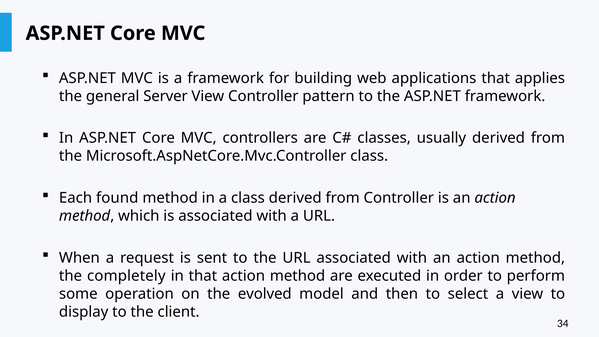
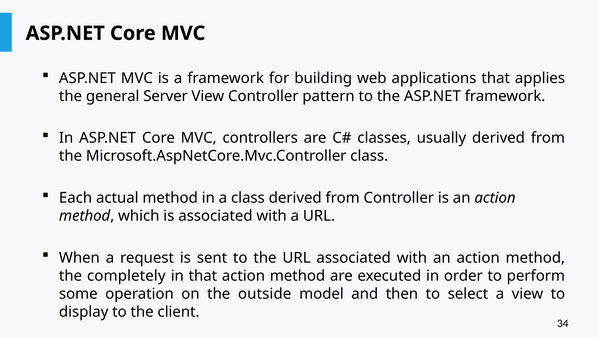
found: found -> actual
evolved: evolved -> outside
